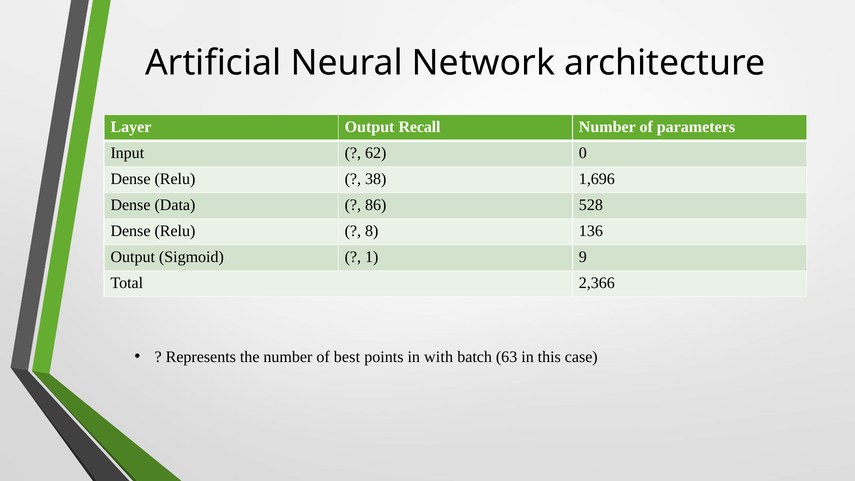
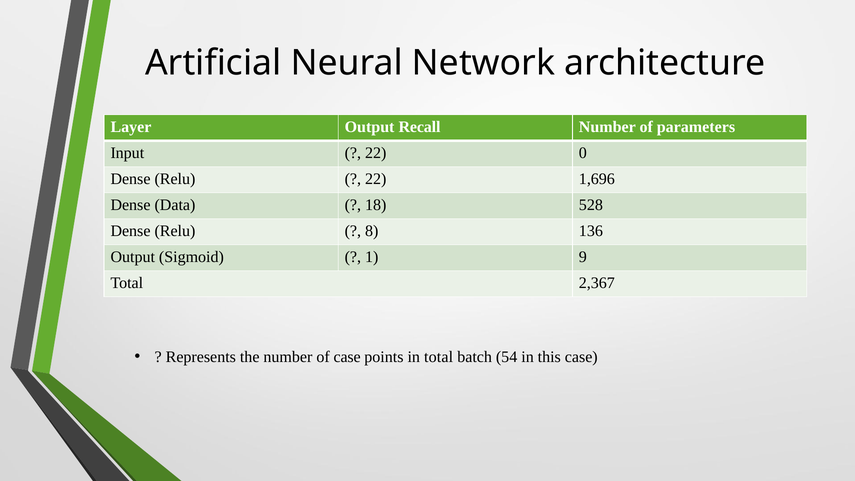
62 at (376, 153): 62 -> 22
38 at (376, 179): 38 -> 22
86: 86 -> 18
2,366: 2,366 -> 2,367
of best: best -> case
in with: with -> total
63: 63 -> 54
